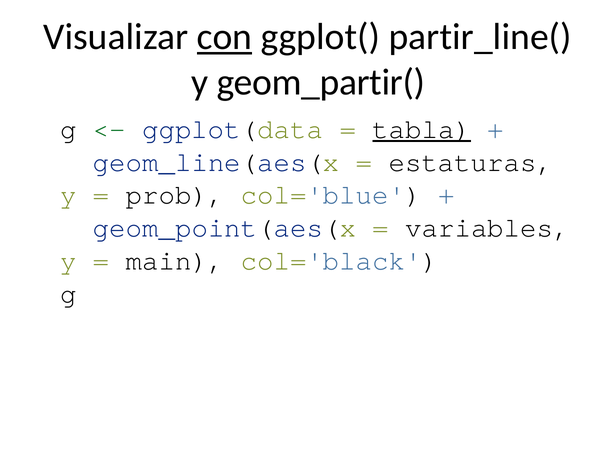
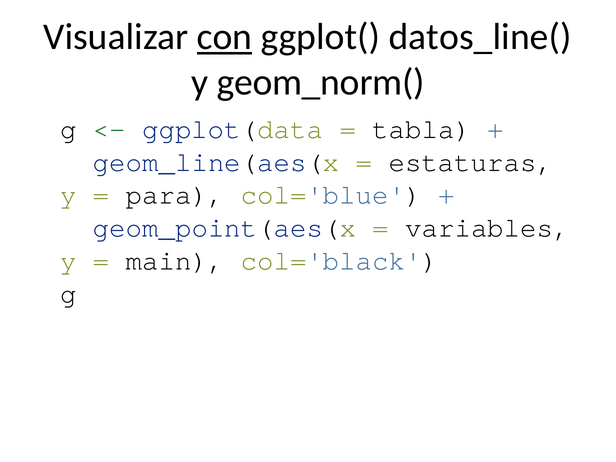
partir_line(: partir_line( -> datos_line(
geom_partir(: geom_partir( -> geom_norm(
tabla underline: present -> none
prob: prob -> para
